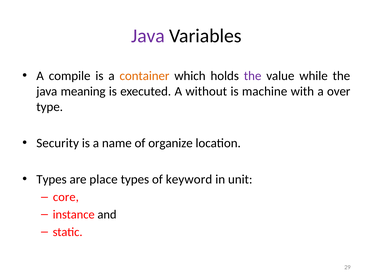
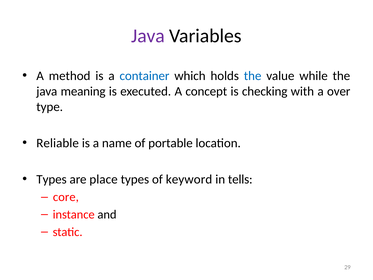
compile: compile -> method
container colour: orange -> blue
the at (253, 76) colour: purple -> blue
without: without -> concept
machine: machine -> checking
Security: Security -> Reliable
organize: organize -> portable
unit: unit -> tells
